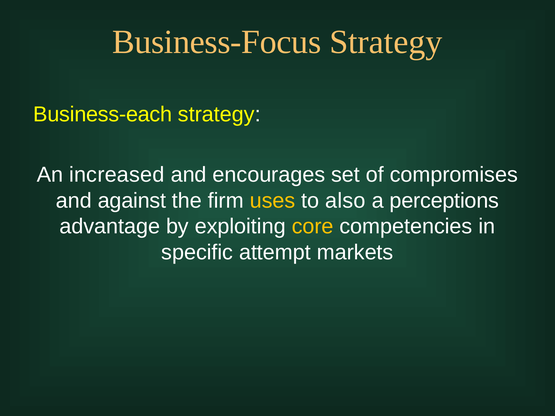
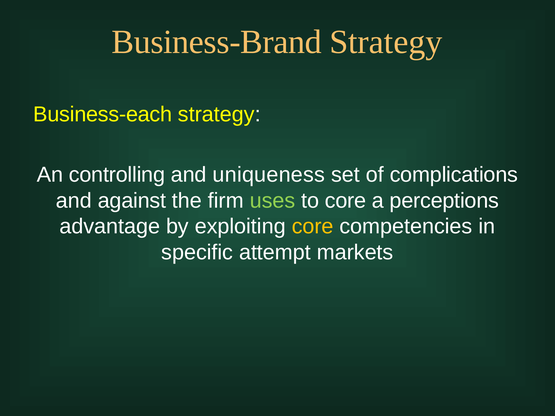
Business-Focus: Business-Focus -> Business-Brand
increased: increased -> controlling
encourages: encourages -> uniqueness
compromises: compromises -> complications
uses colour: yellow -> light green
to also: also -> core
